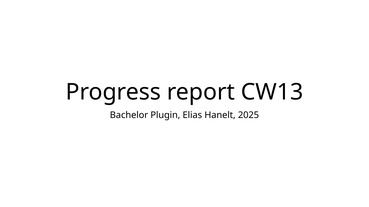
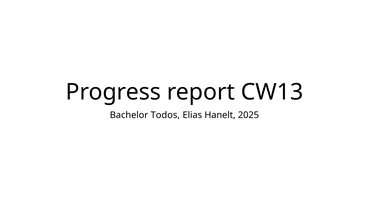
Plugin: Plugin -> Todos
